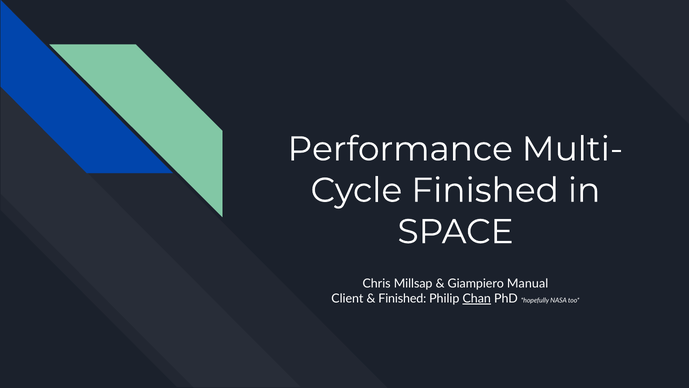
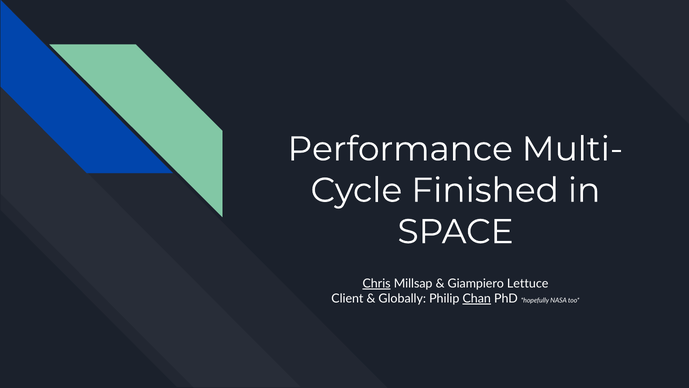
Chris underline: none -> present
Manual: Manual -> Lettuce
Finished at (402, 298): Finished -> Globally
